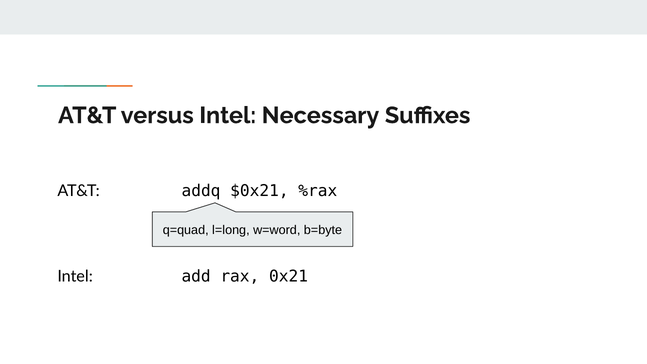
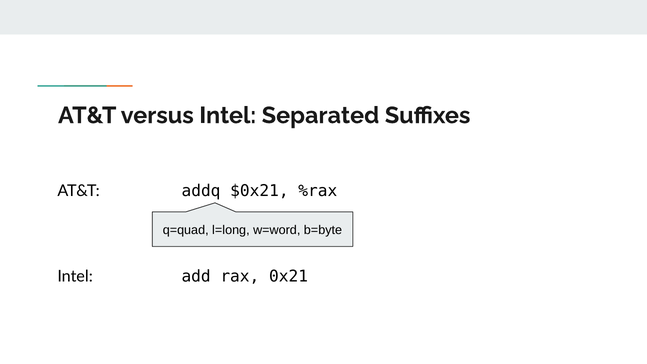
Necessary: Necessary -> Separated
